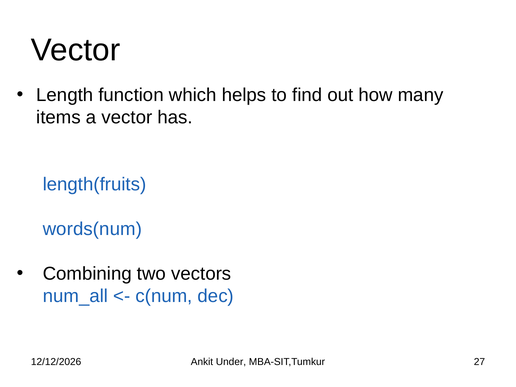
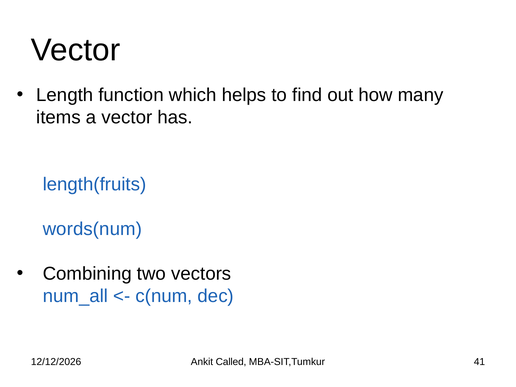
Under: Under -> Called
27: 27 -> 41
